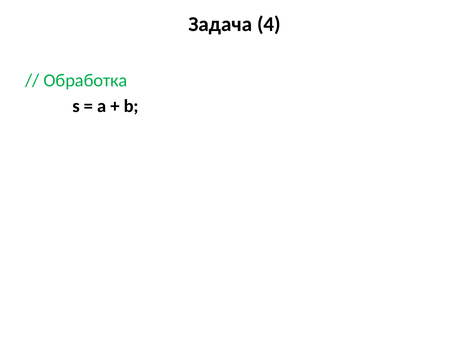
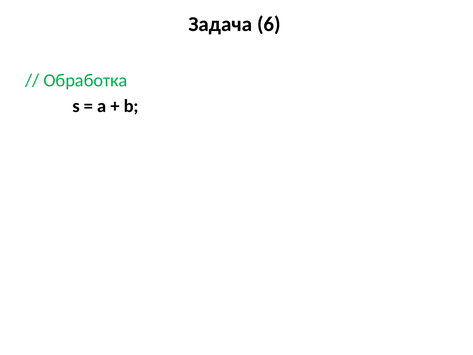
4: 4 -> 6
